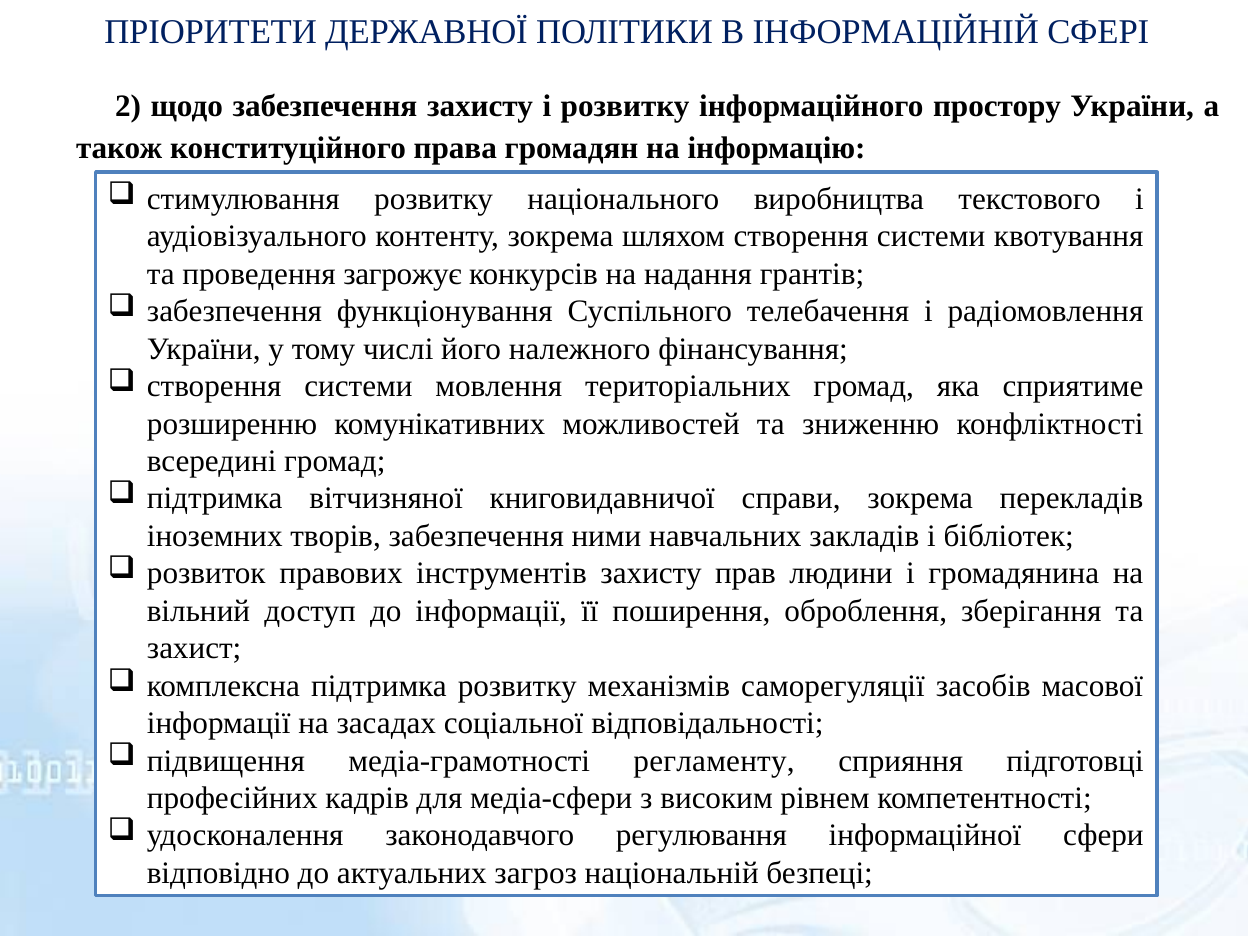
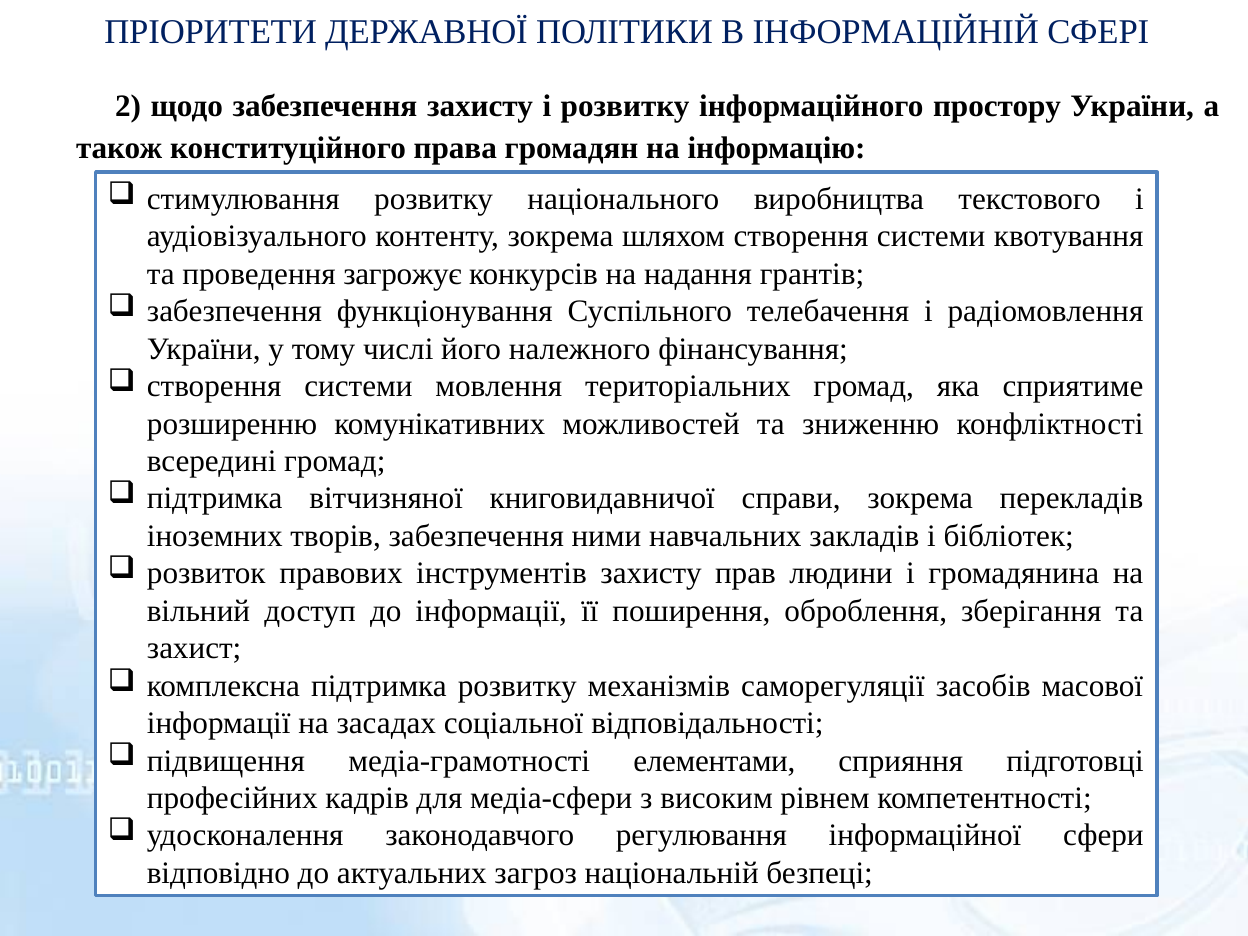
регламенту: регламенту -> елементами
